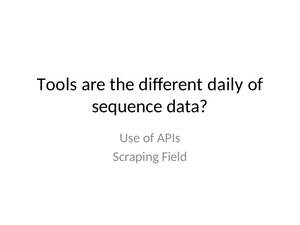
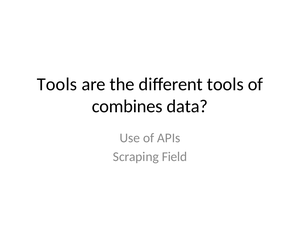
different daily: daily -> tools
sequence: sequence -> combines
